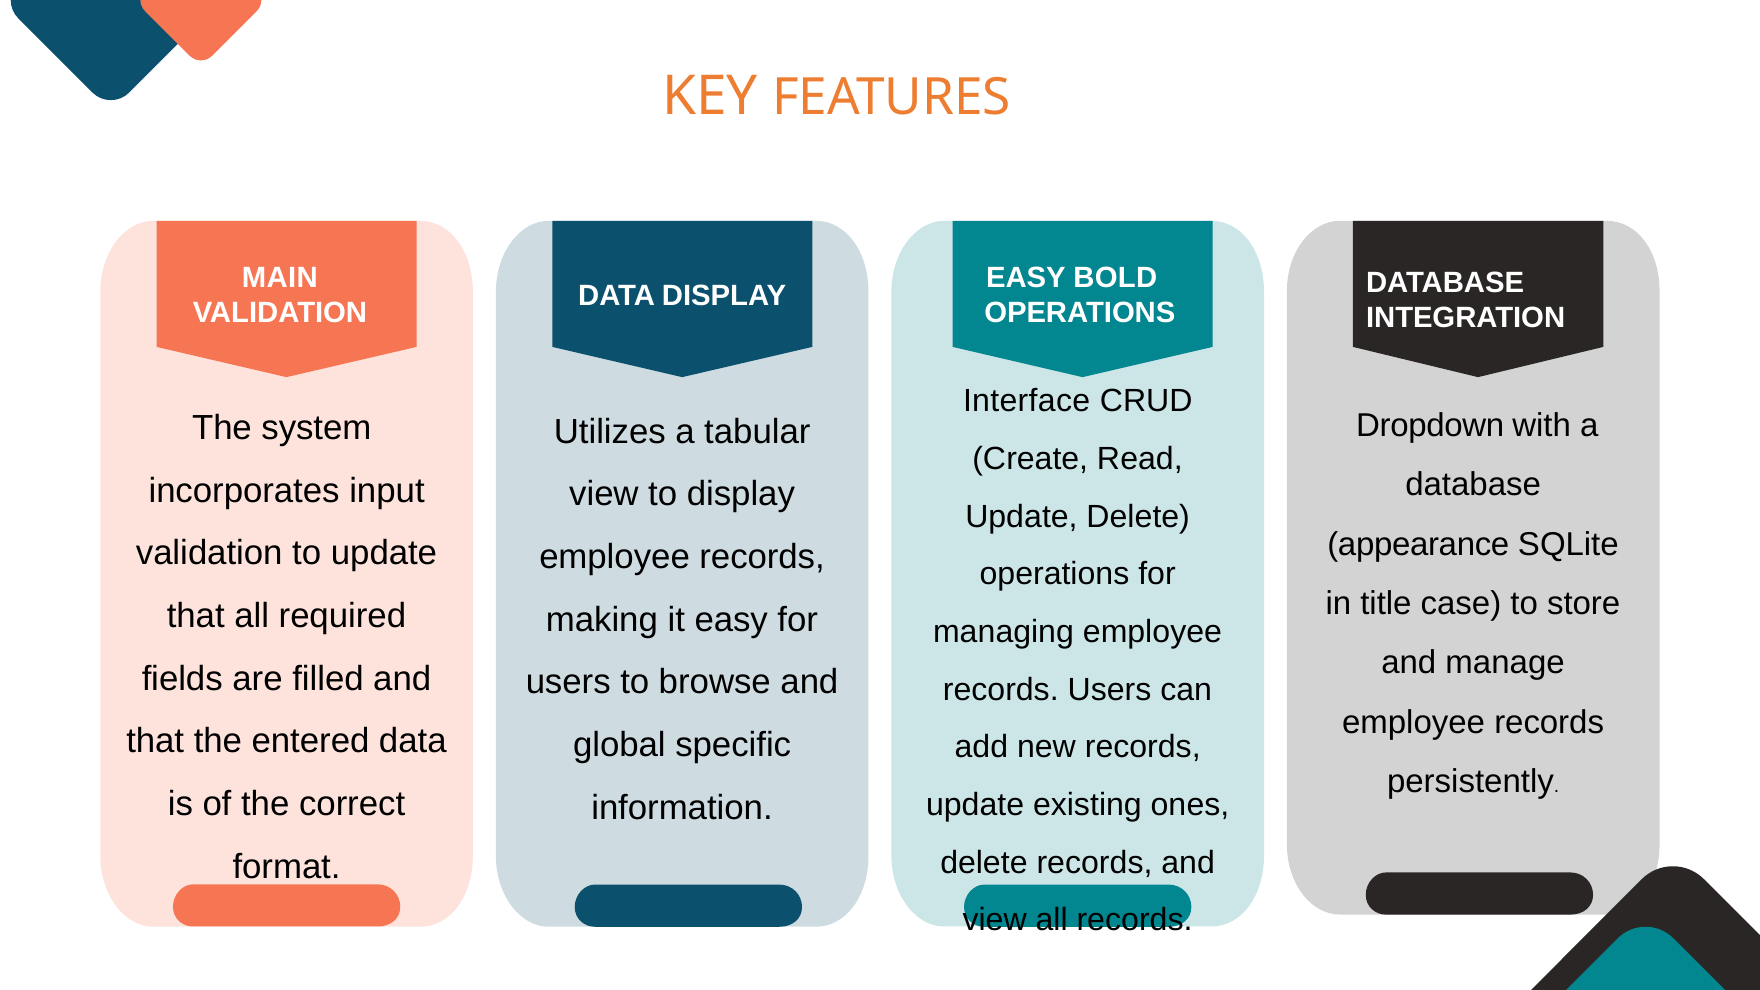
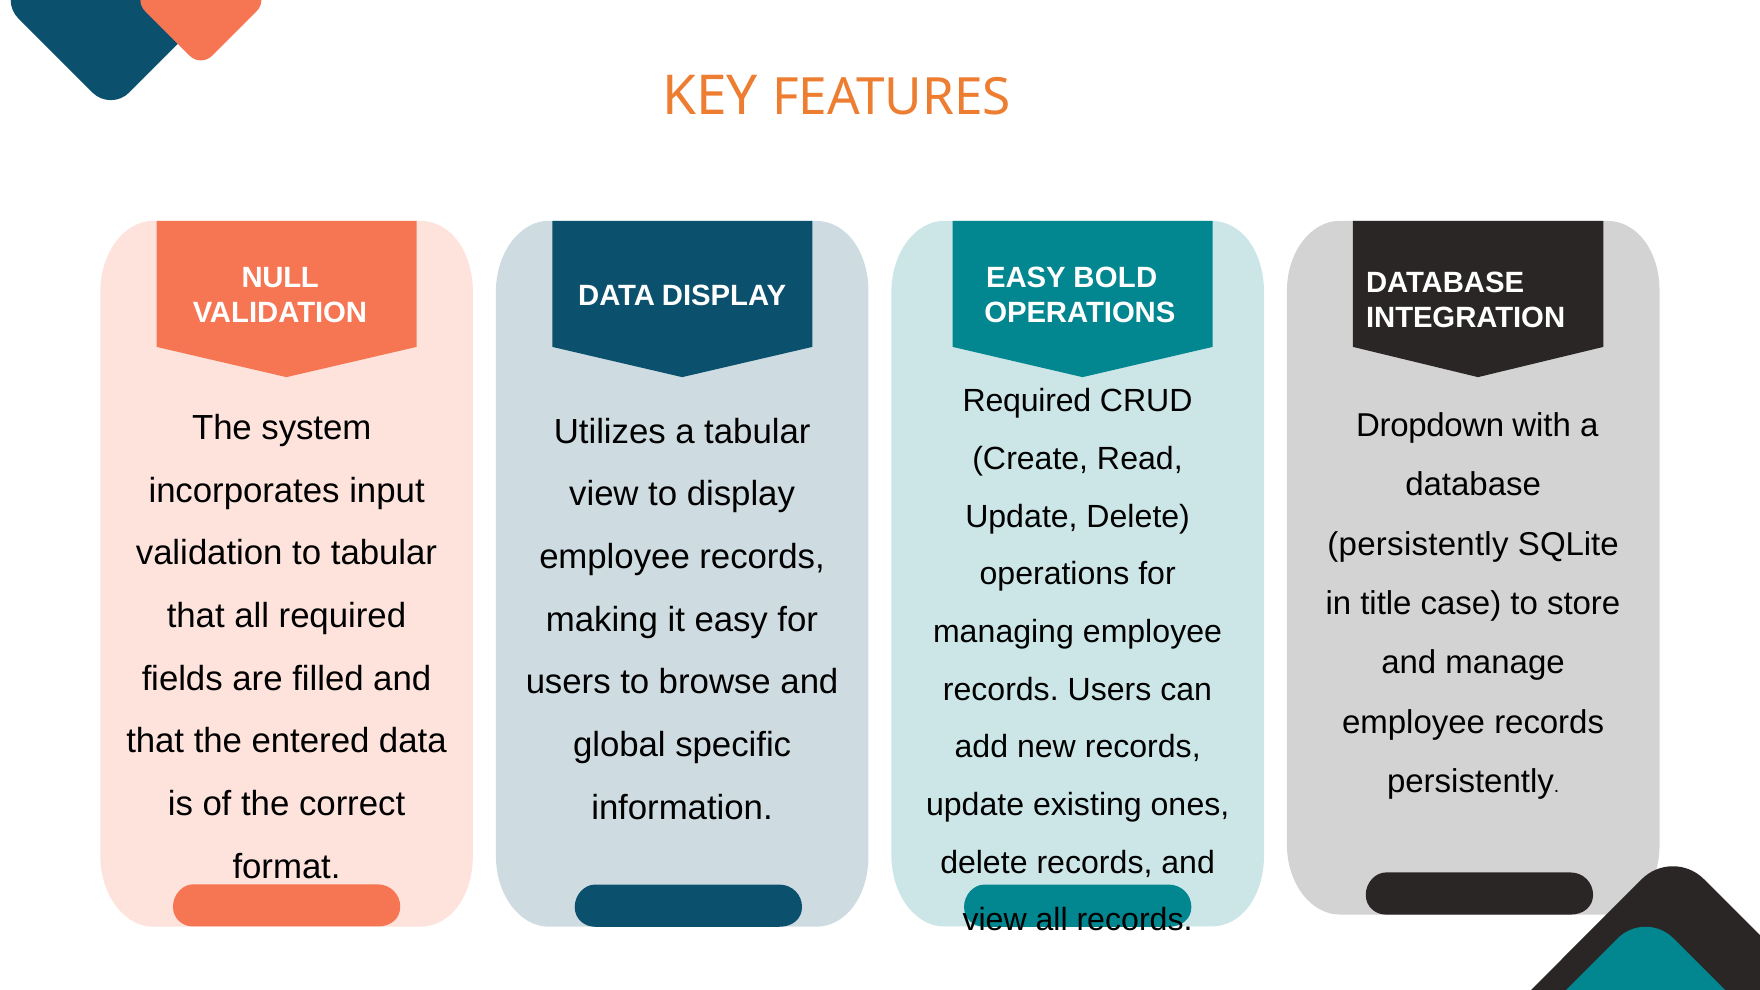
MAIN: MAIN -> NULL
Interface at (1027, 401): Interface -> Required
appearance at (1418, 544): appearance -> persistently
to update: update -> tabular
